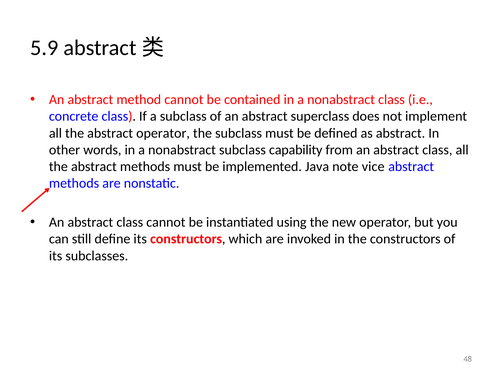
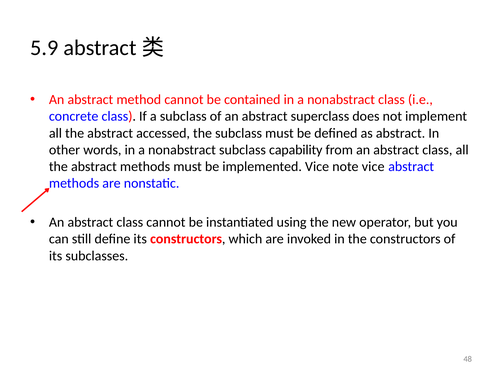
abstract operator: operator -> accessed
implemented Java: Java -> Vice
